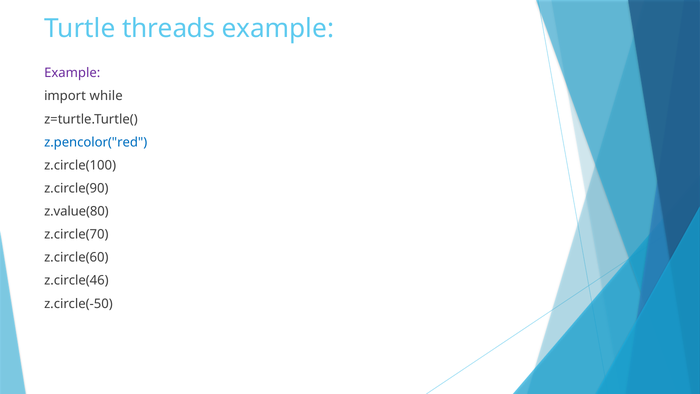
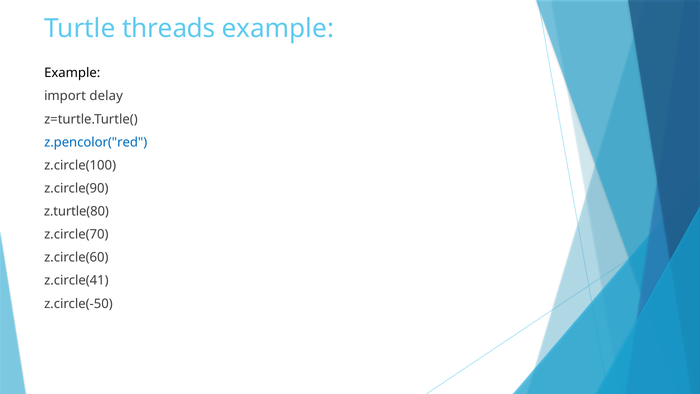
Example at (72, 73) colour: purple -> black
while: while -> delay
z.value(80: z.value(80 -> z.turtle(80
z.circle(46: z.circle(46 -> z.circle(41
